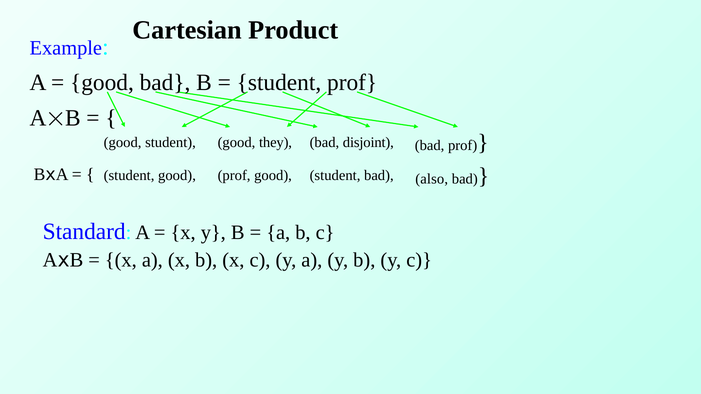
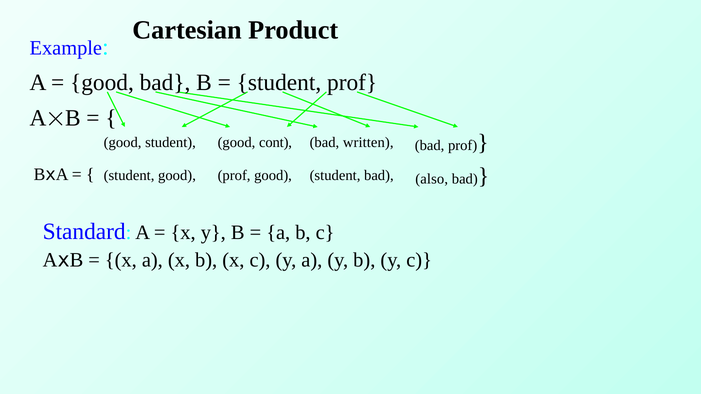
they: they -> cont
disjoint: disjoint -> written
